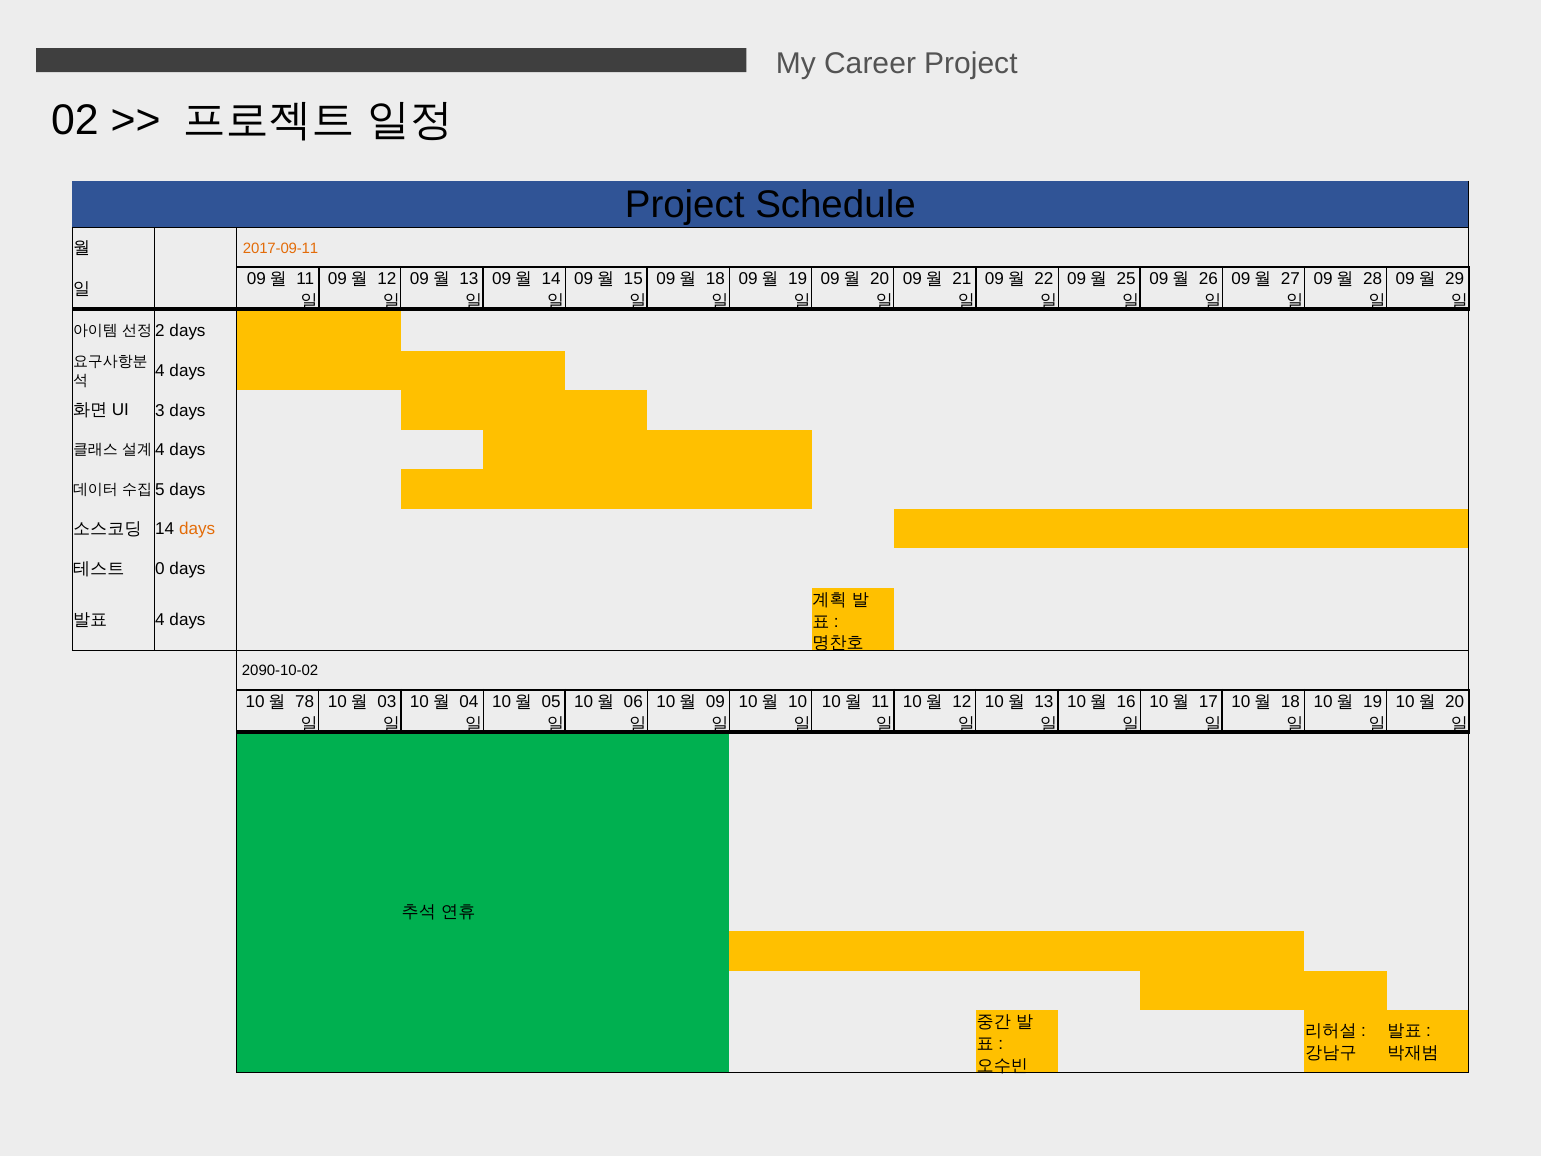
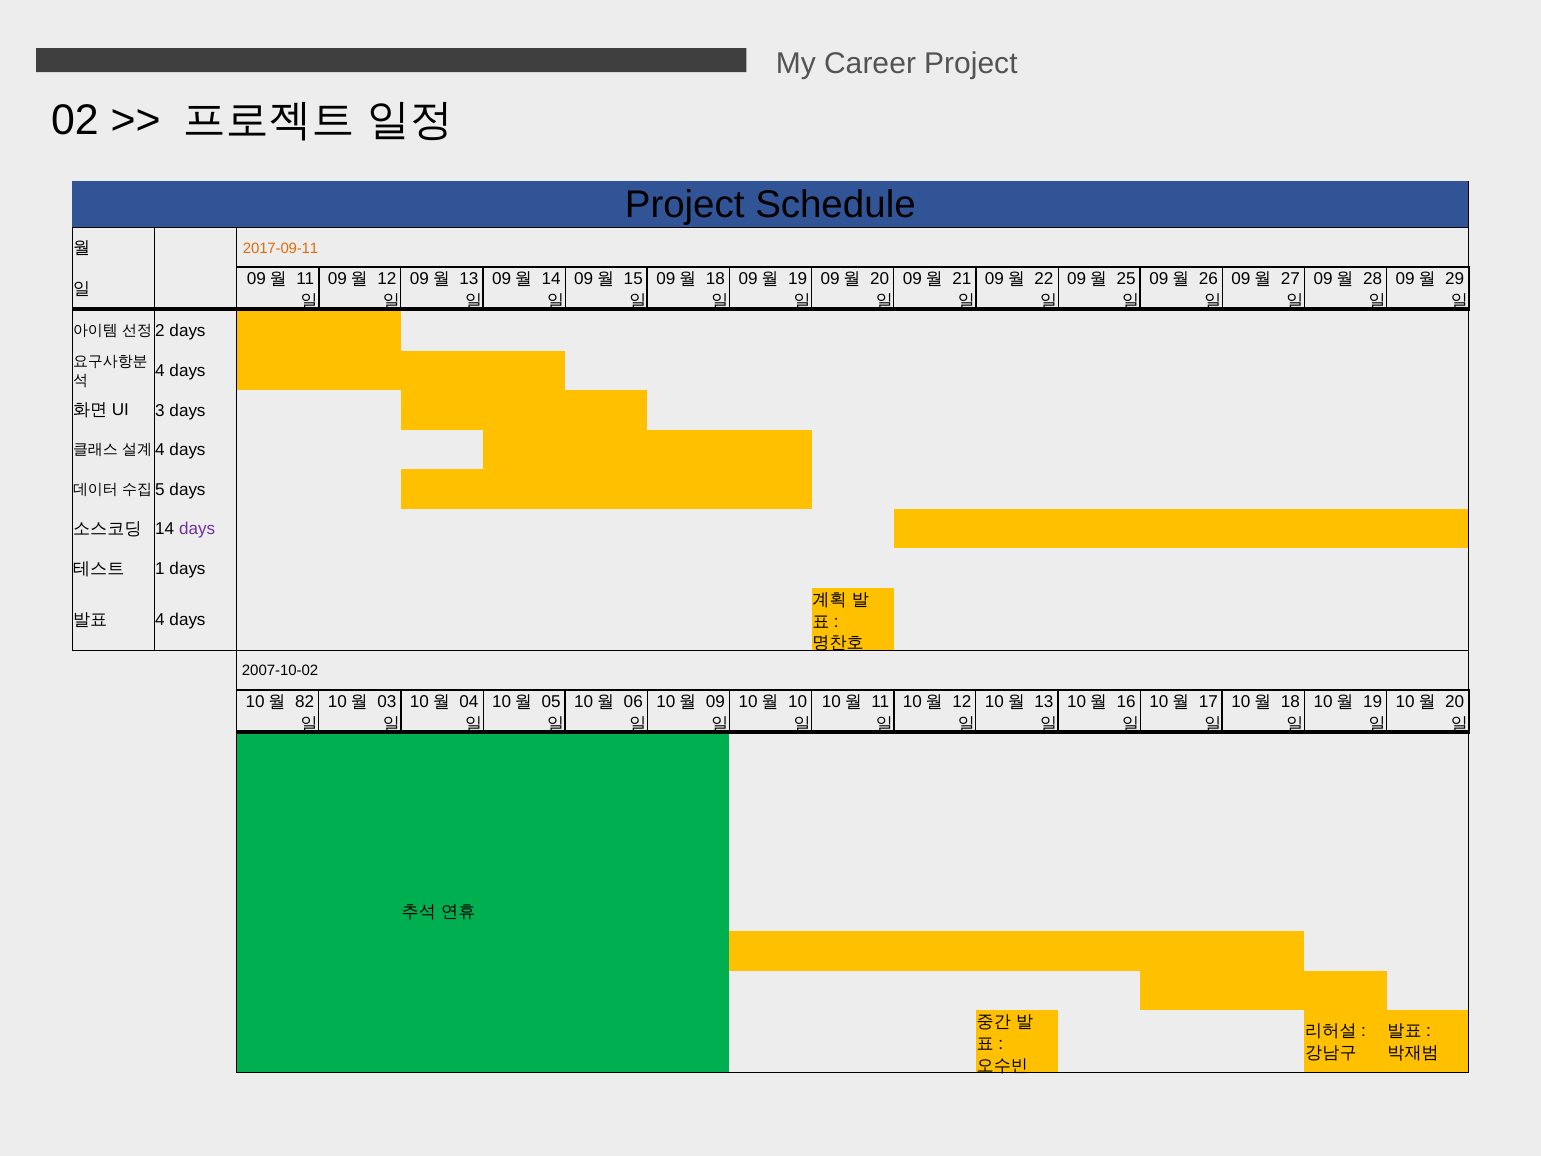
days at (197, 529) colour: orange -> purple
0: 0 -> 1
2090-10-02: 2090-10-02 -> 2007-10-02
78: 78 -> 82
